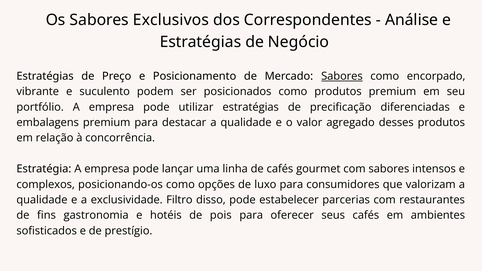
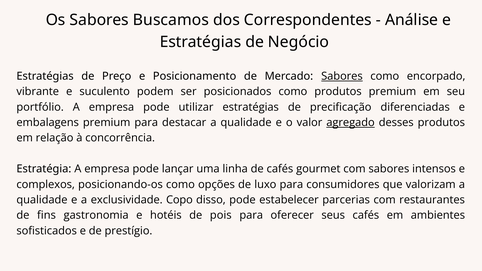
Exclusivos: Exclusivos -> Buscamos
agregado underline: none -> present
Filtro: Filtro -> Copo
